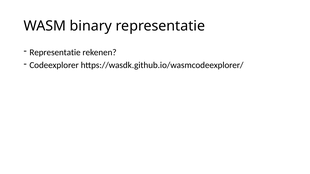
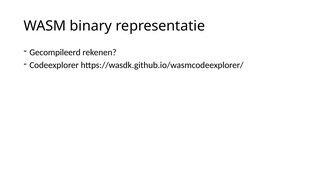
Representatie at (55, 52): Representatie -> Gecompileerd
